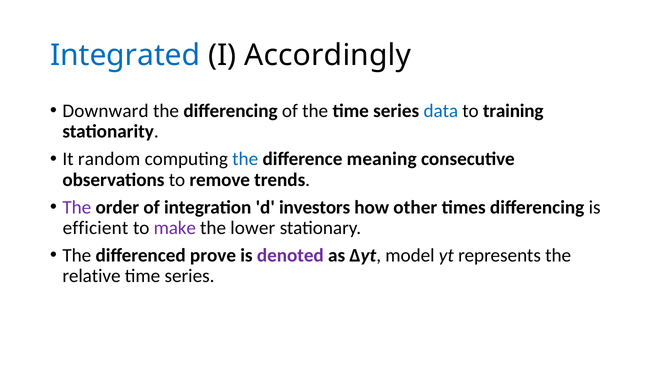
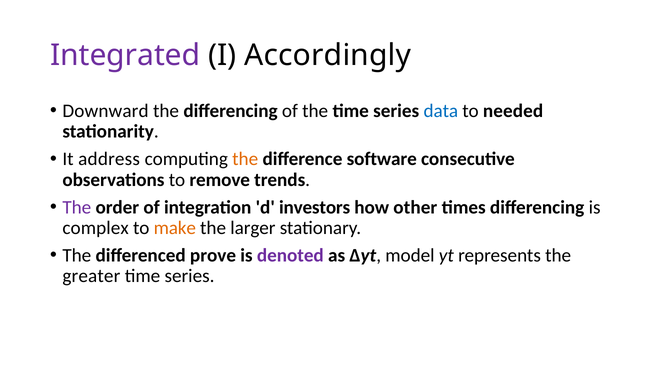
Integrated colour: blue -> purple
training: training -> needed
random: random -> address
the at (245, 159) colour: blue -> orange
meaning: meaning -> software
efficient: efficient -> complex
make colour: purple -> orange
lower: lower -> larger
relative: relative -> greater
